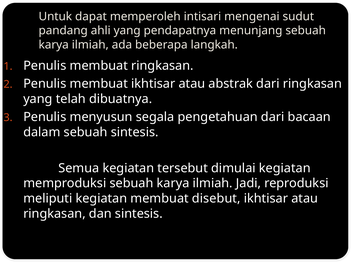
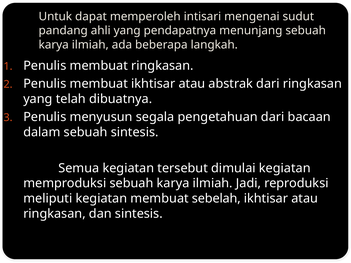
disebut: disebut -> sebelah
